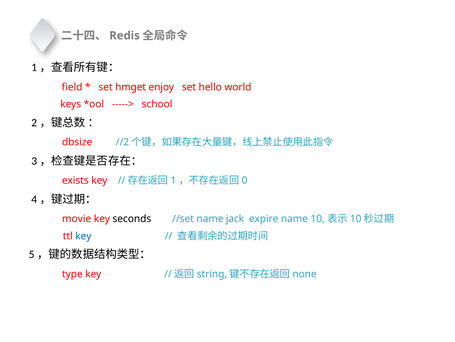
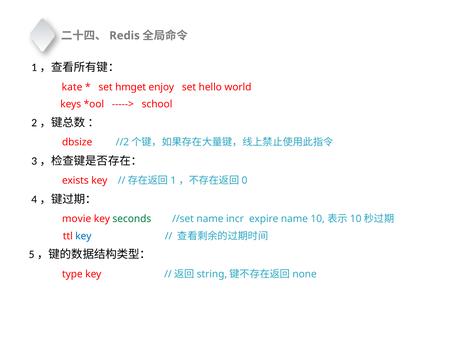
field: field -> kate
seconds colour: black -> green
jack: jack -> incr
